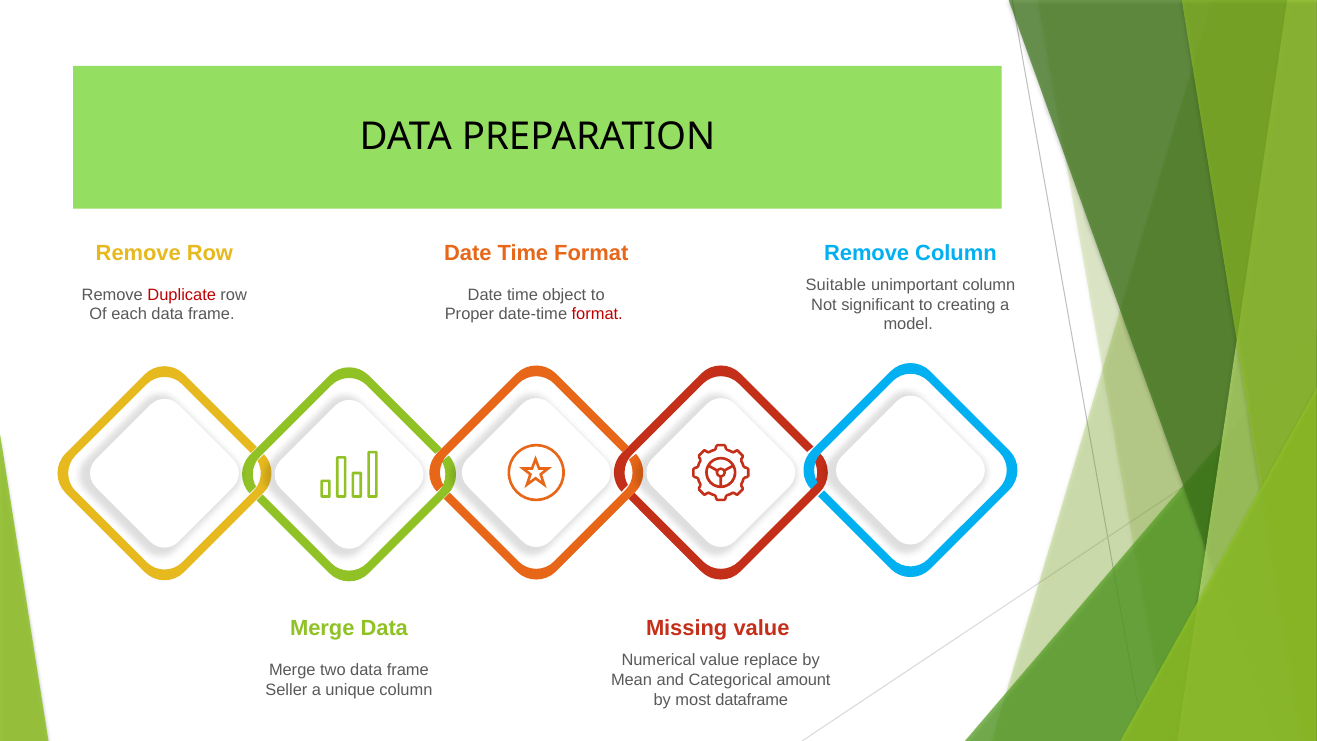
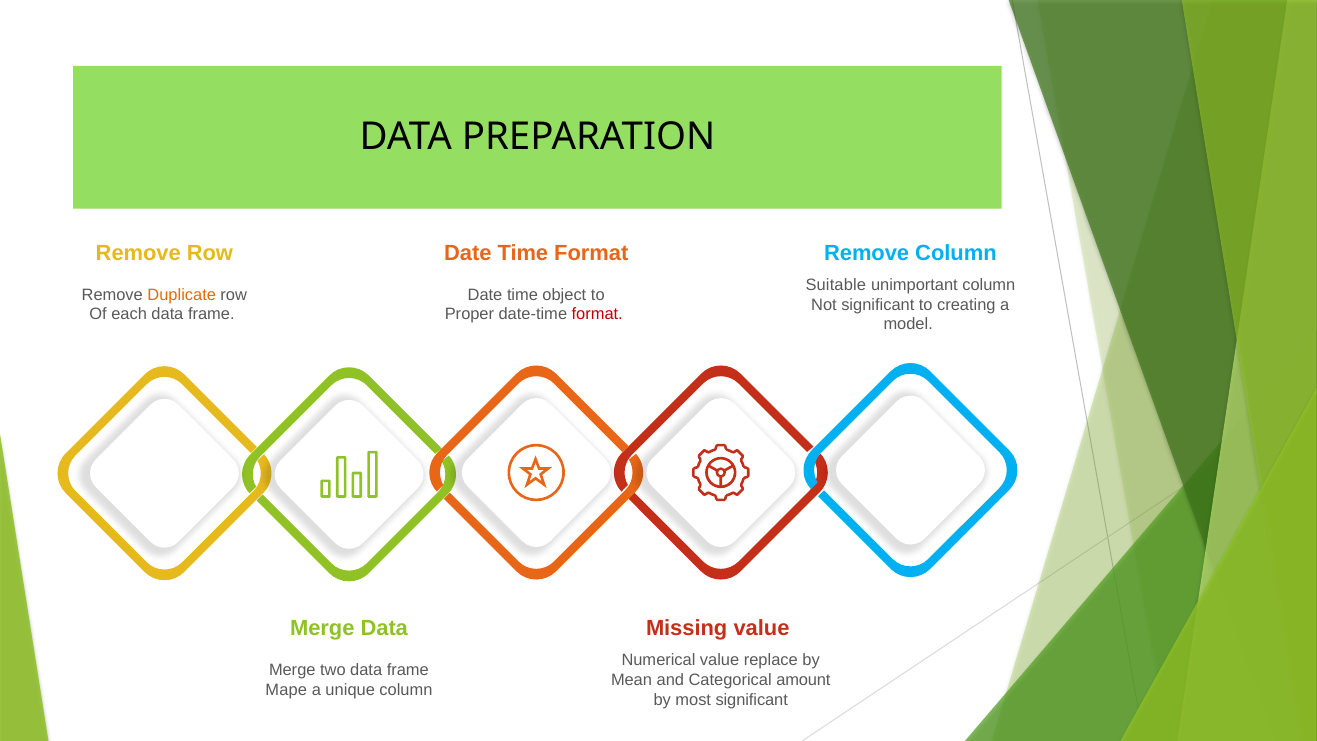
Duplicate colour: red -> orange
Seller: Seller -> Mape
most dataframe: dataframe -> significant
